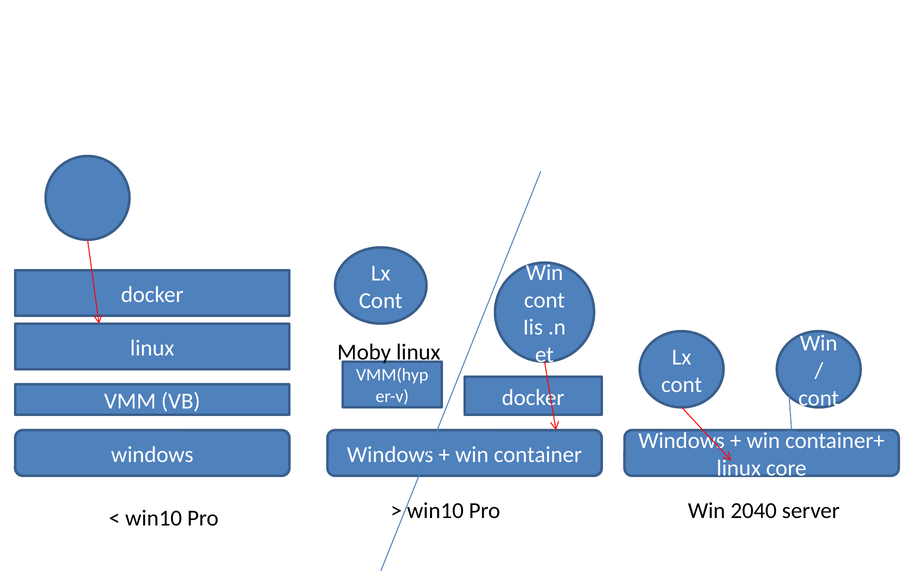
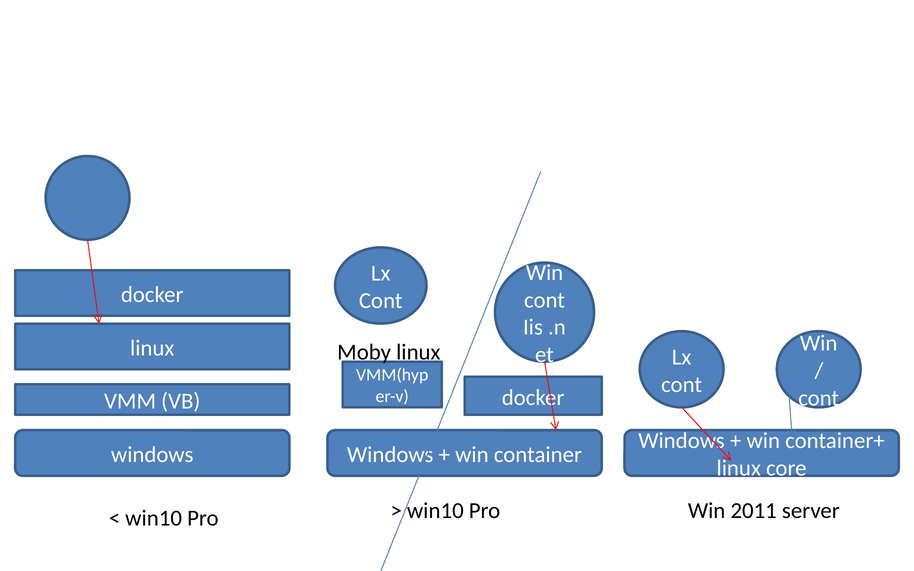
2040: 2040 -> 2011
